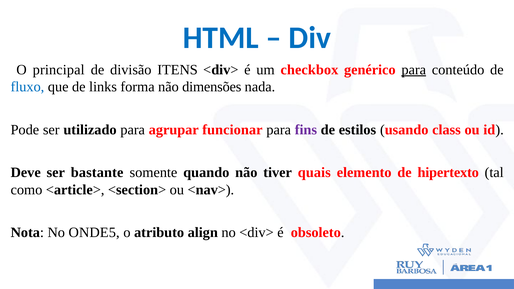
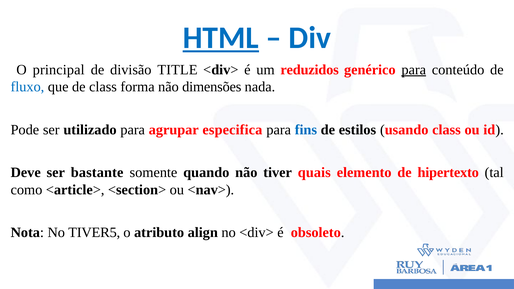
HTML underline: none -> present
ITENS: ITENS -> TITLE
checkbox: checkbox -> reduzidos
de links: links -> class
funcionar: funcionar -> especifica
fins colour: purple -> blue
ONDE5: ONDE5 -> TIVER5
